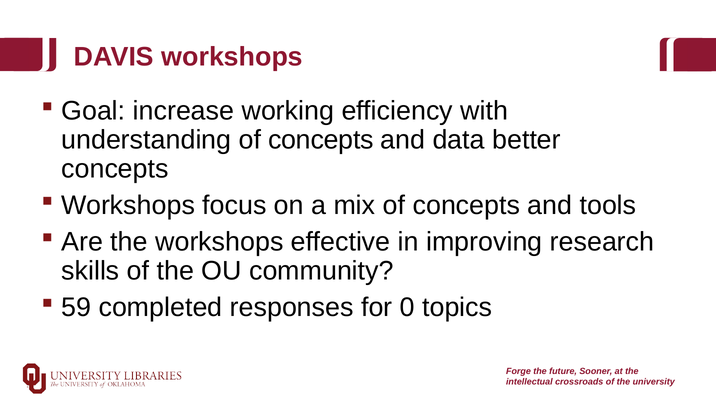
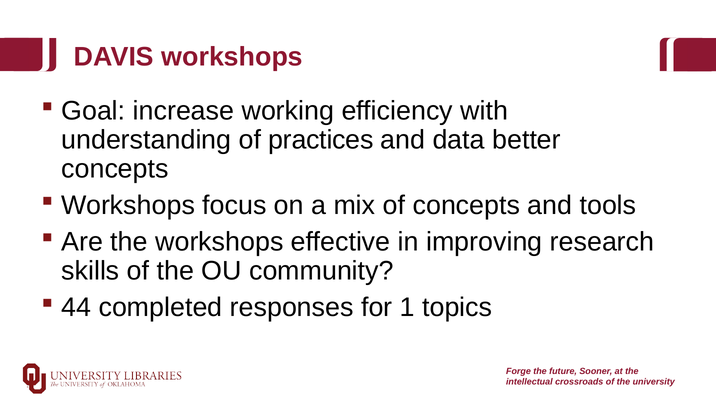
understanding of concepts: concepts -> practices
59: 59 -> 44
0: 0 -> 1
